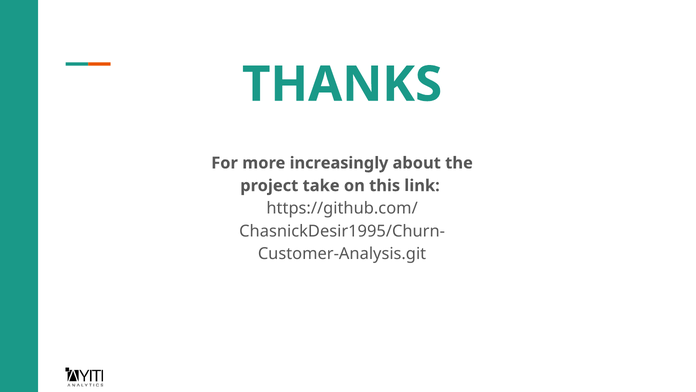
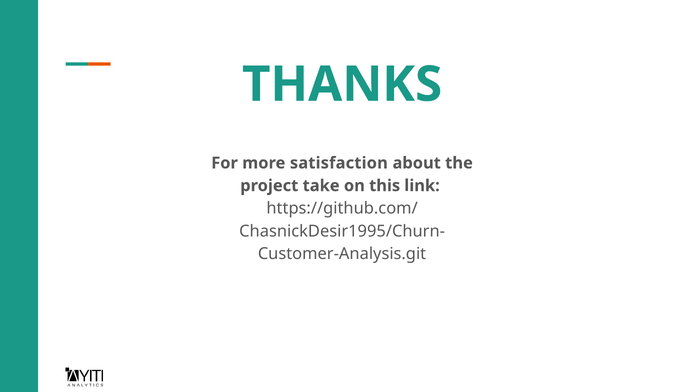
increasingly: increasingly -> satisfaction
